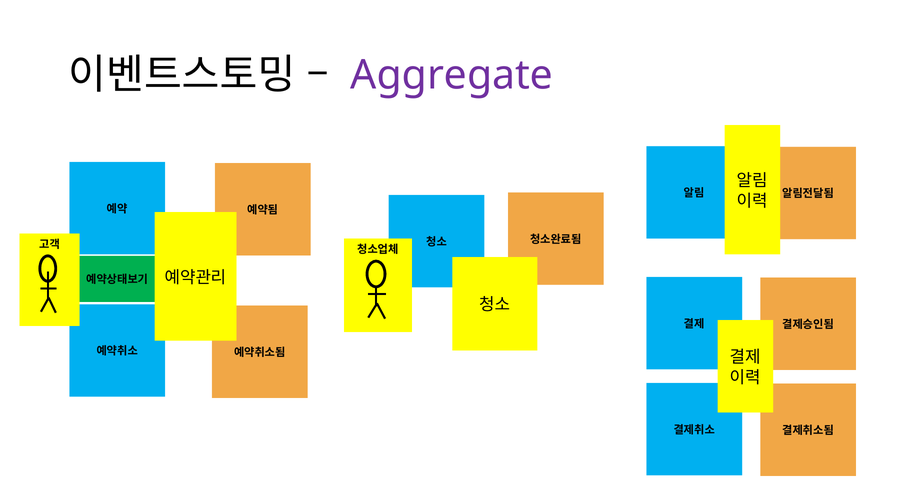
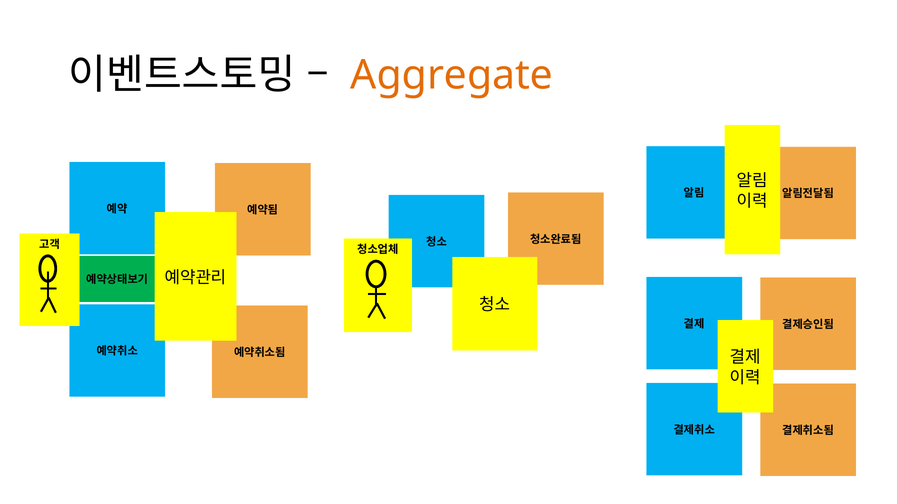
Aggregate colour: purple -> orange
